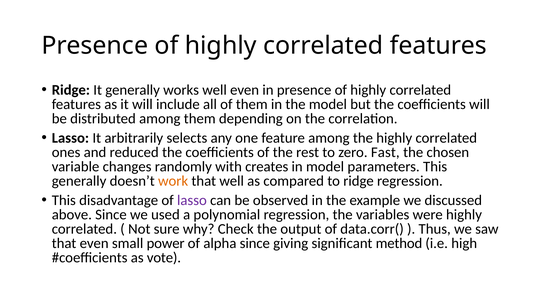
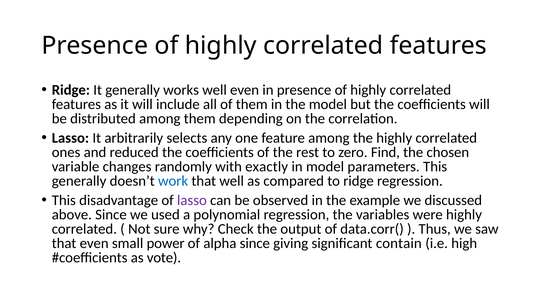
Fast: Fast -> Find
creates: creates -> exactly
work colour: orange -> blue
method: method -> contain
